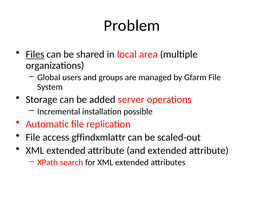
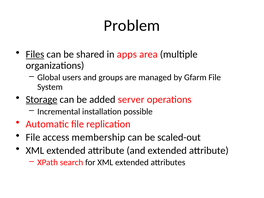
local: local -> apps
Storage underline: none -> present
gffindxmlattr: gffindxmlattr -> membership
